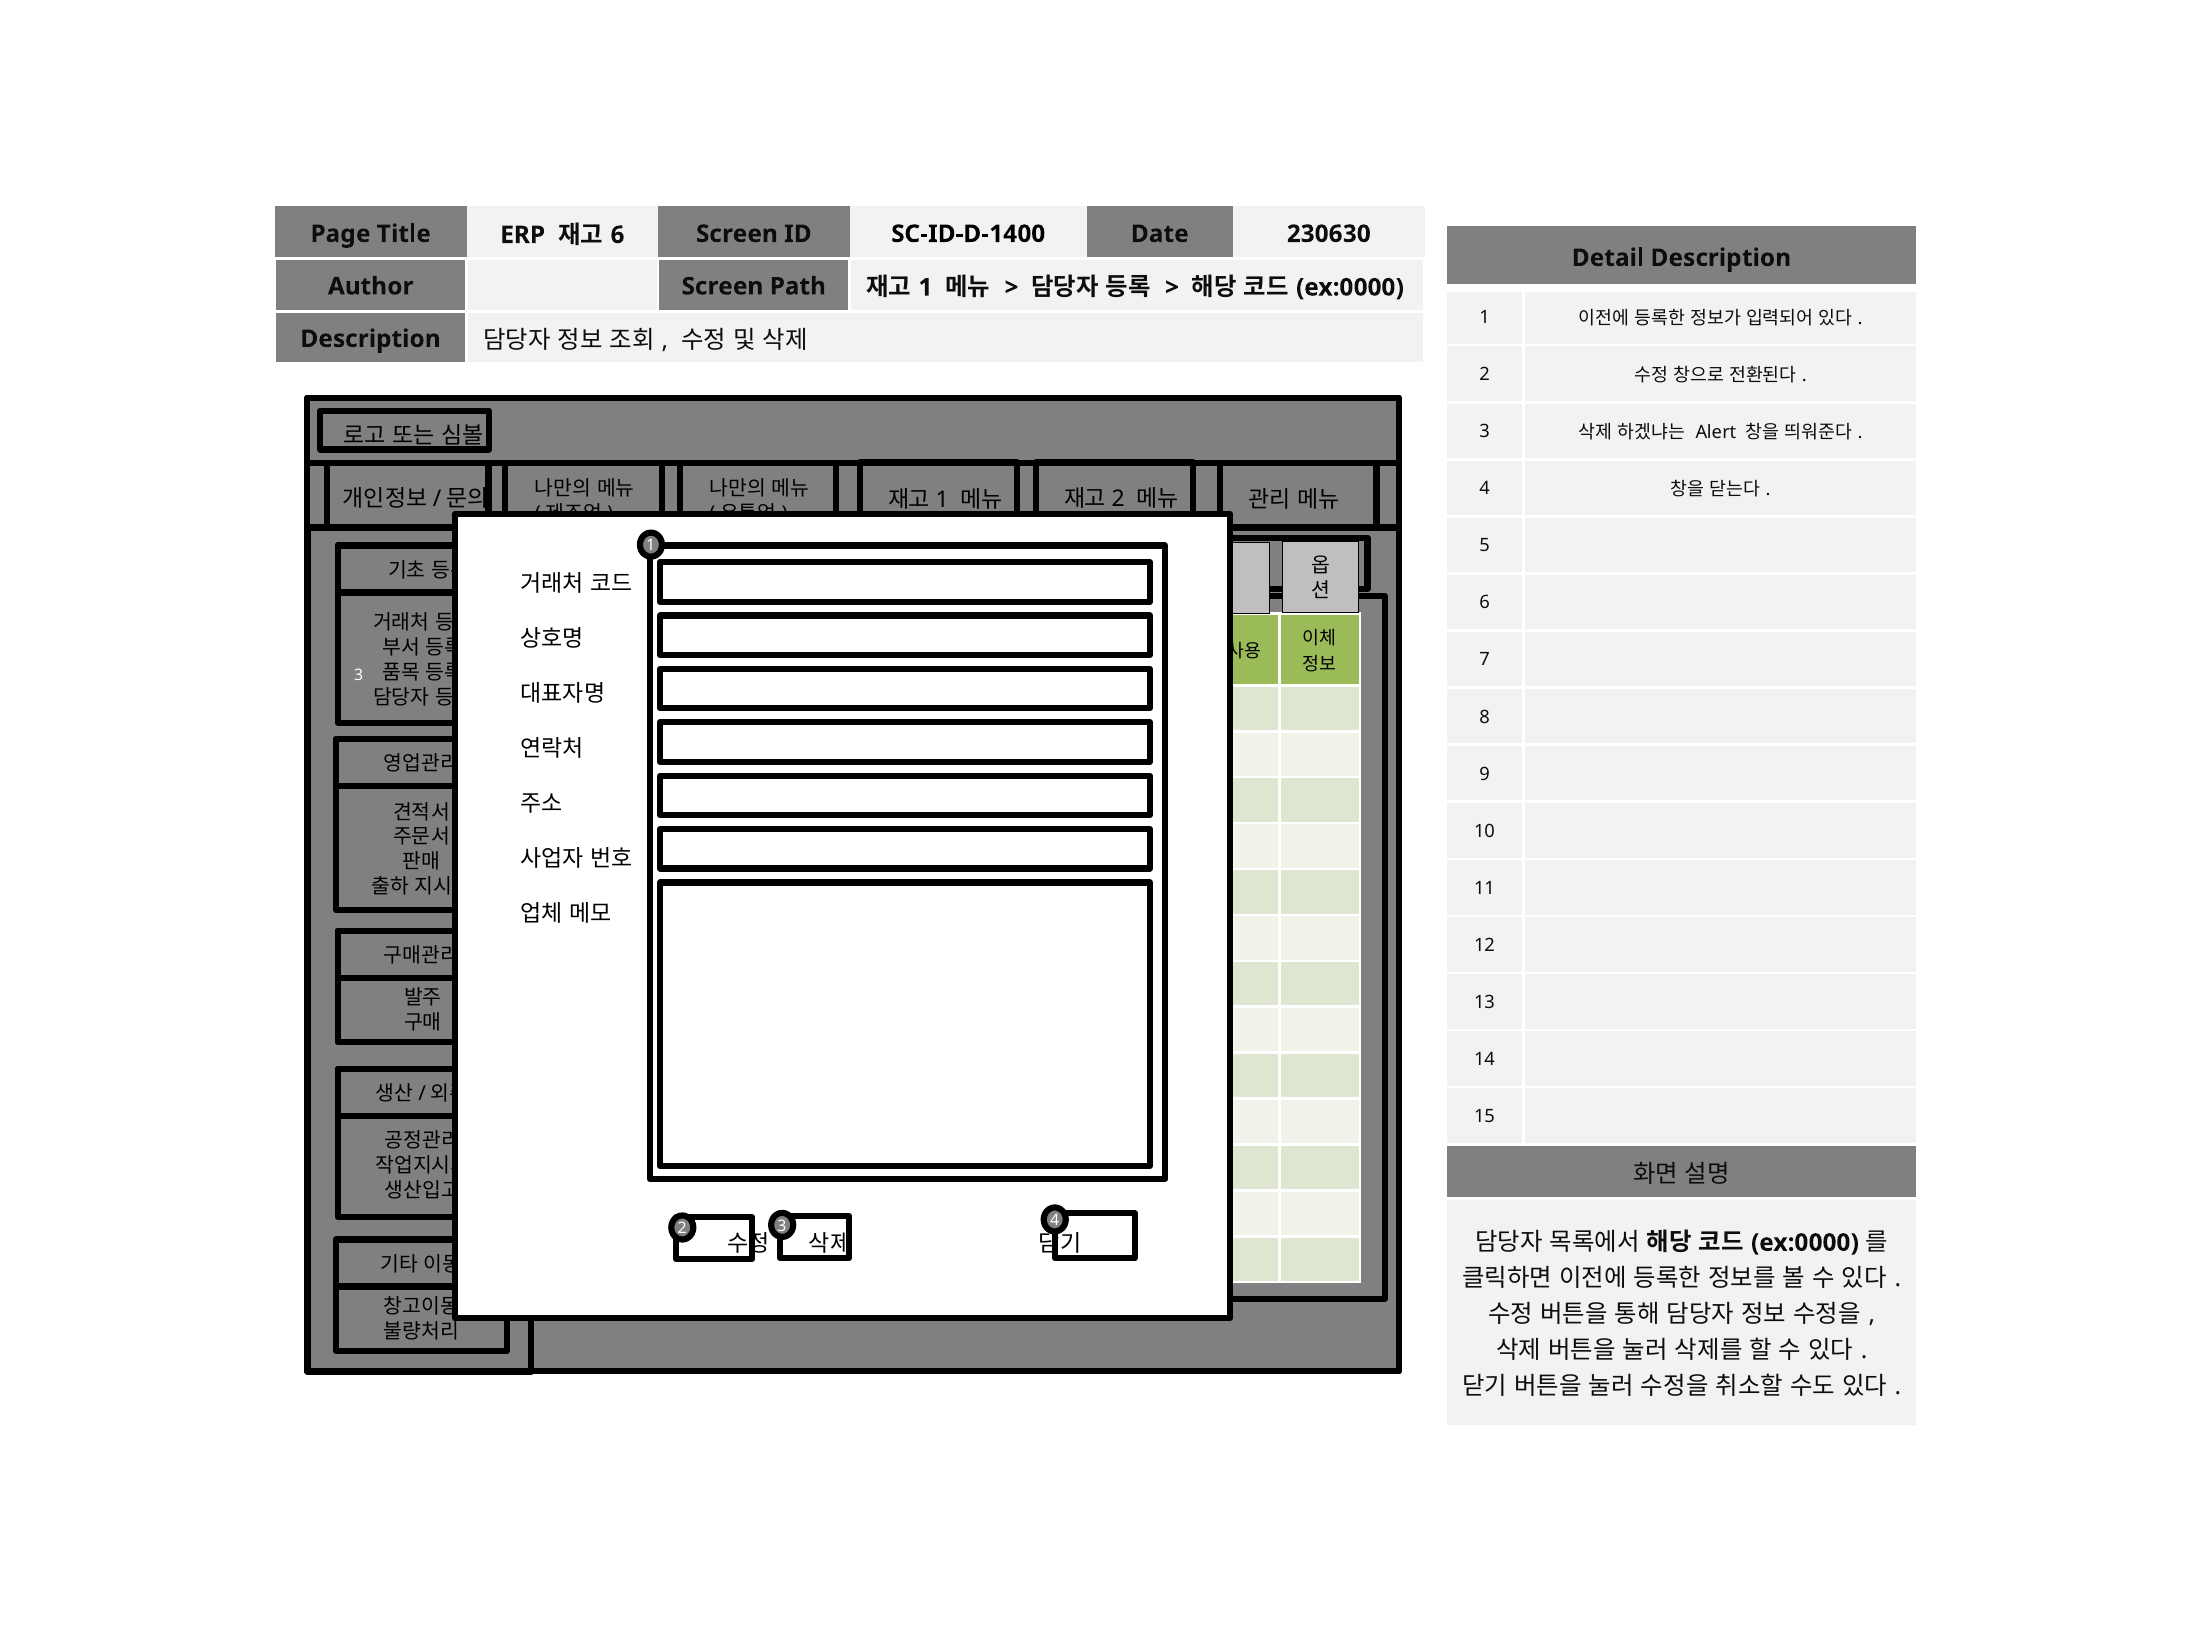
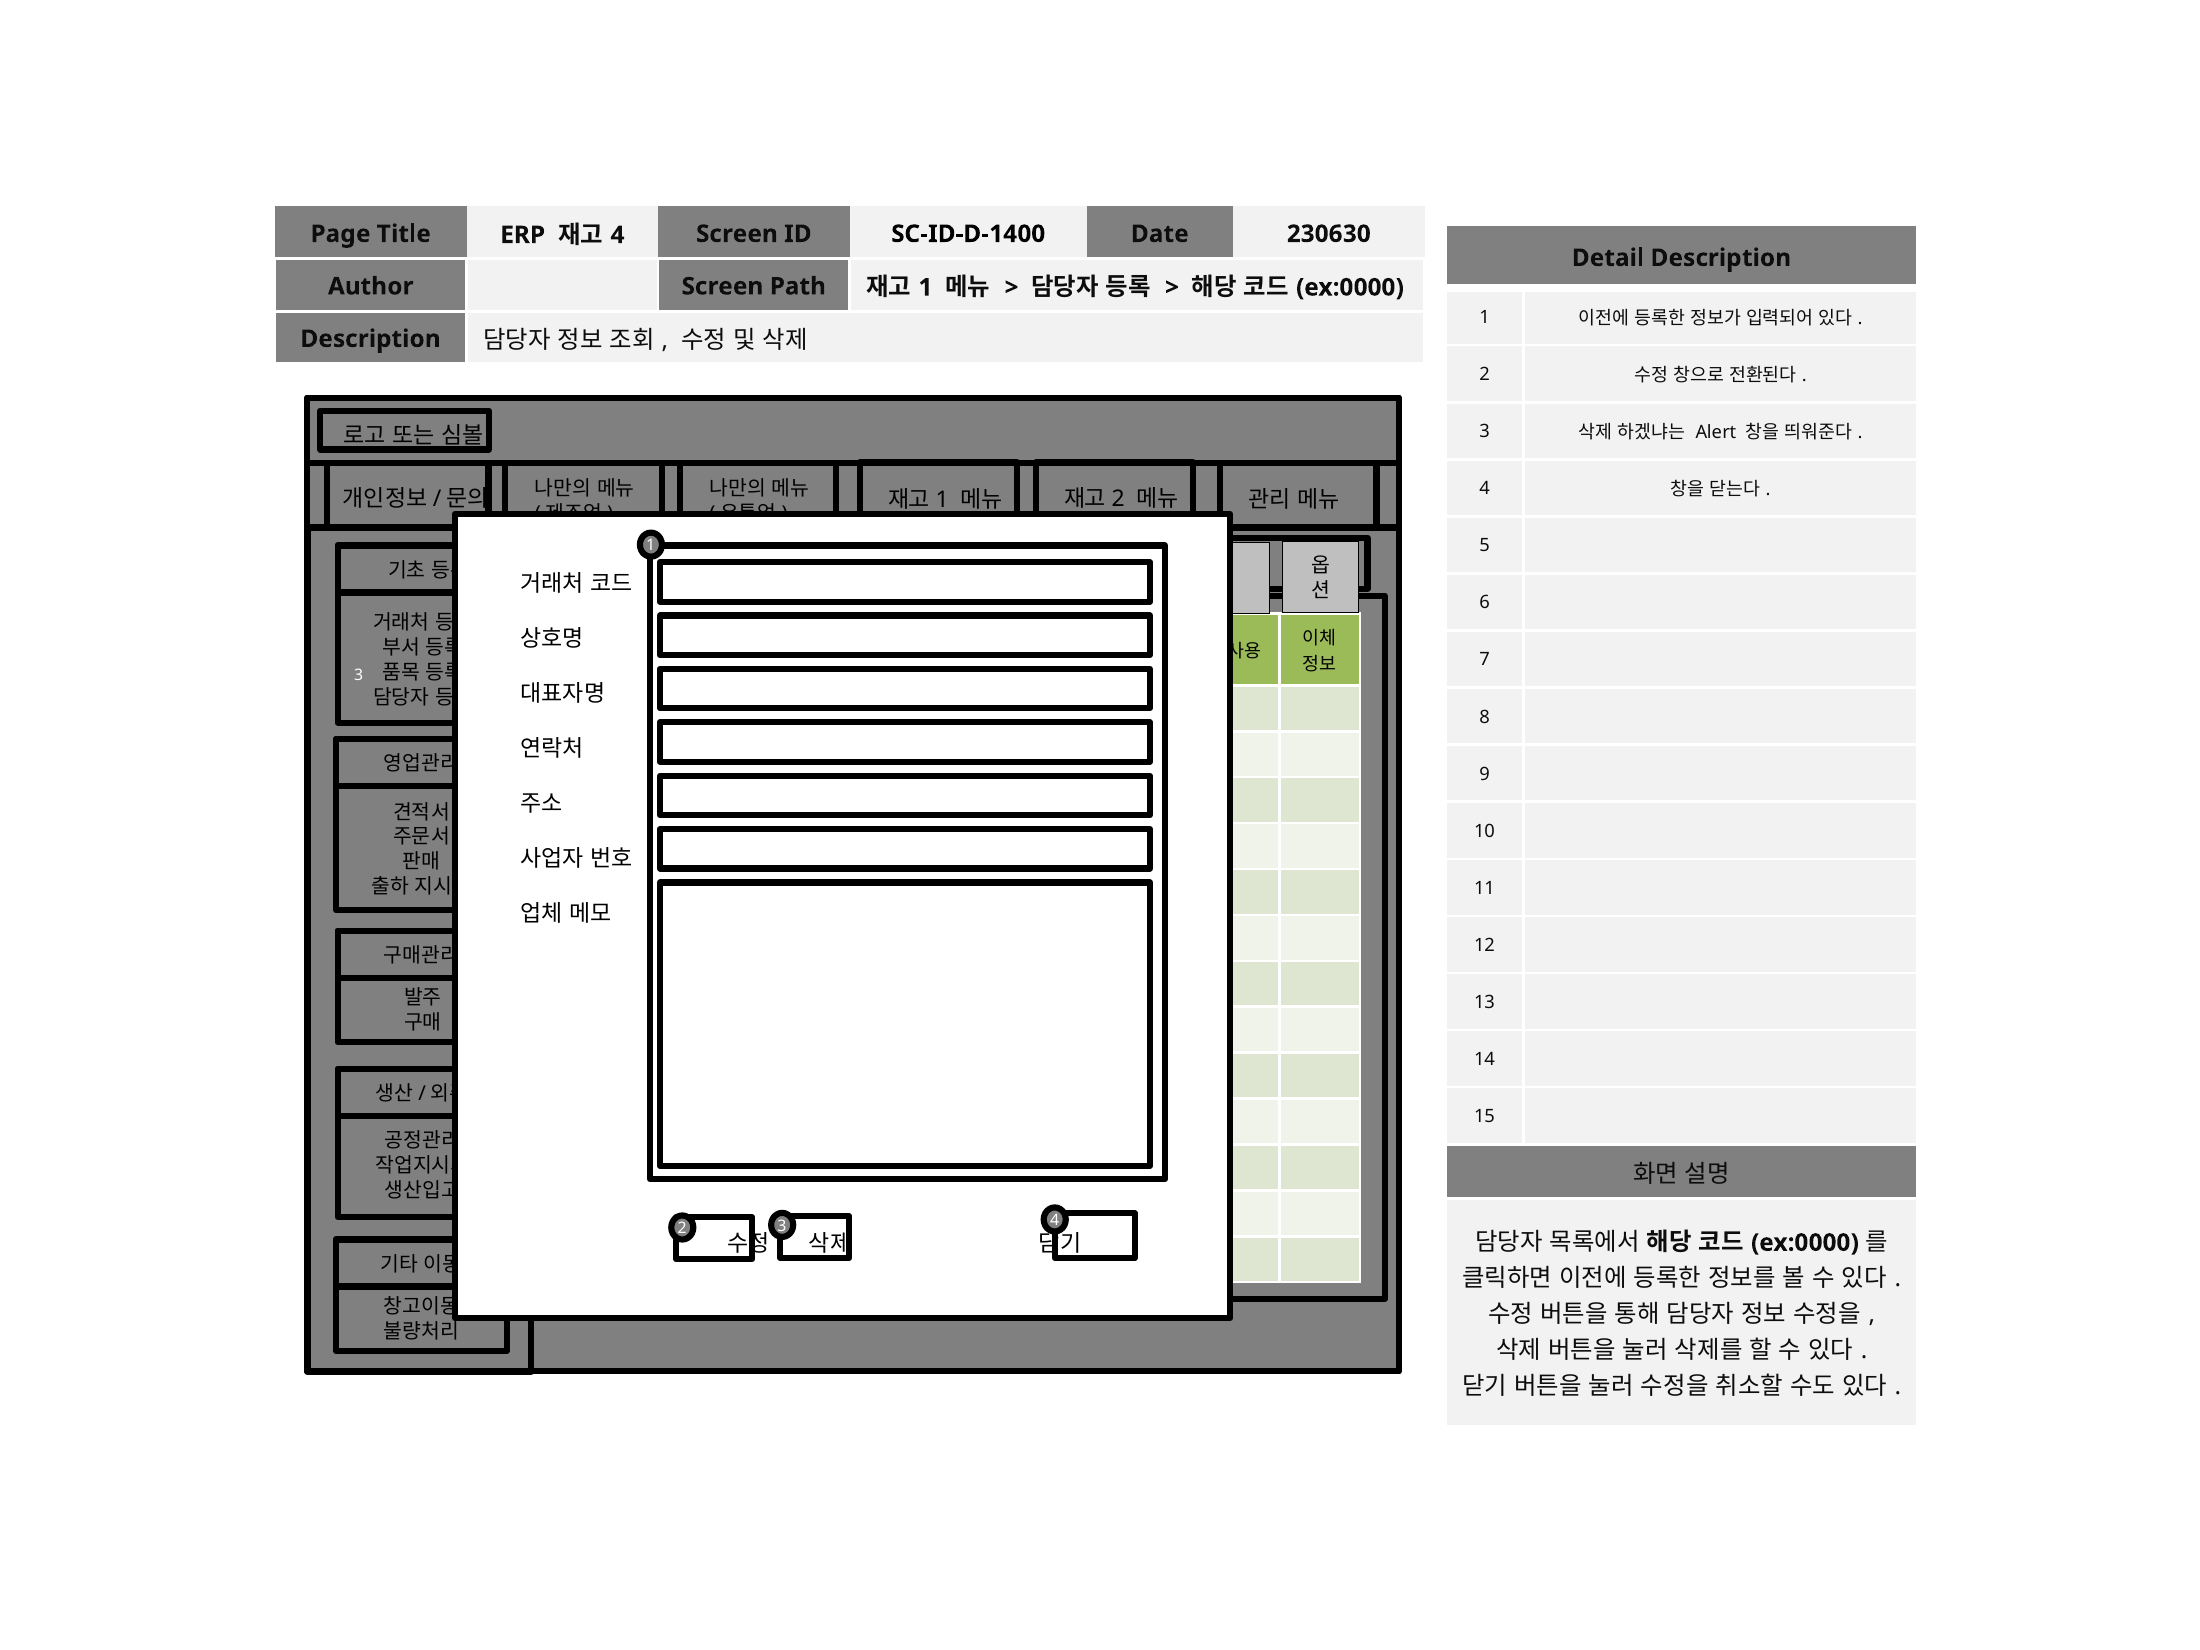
6 at (618, 235): 6 -> 4
